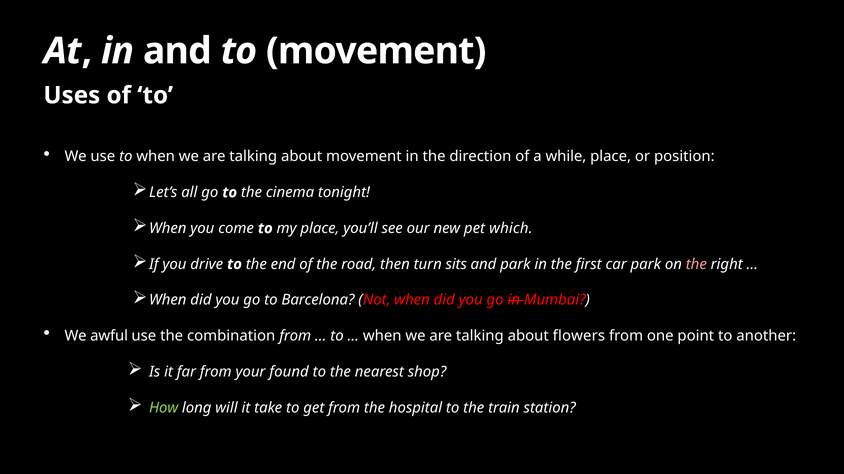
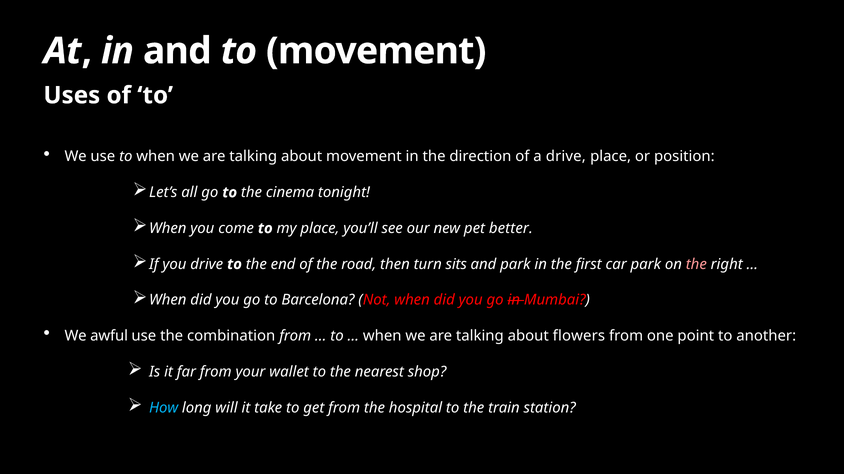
a while: while -> drive
which: which -> better
found: found -> wallet
How colour: light green -> light blue
